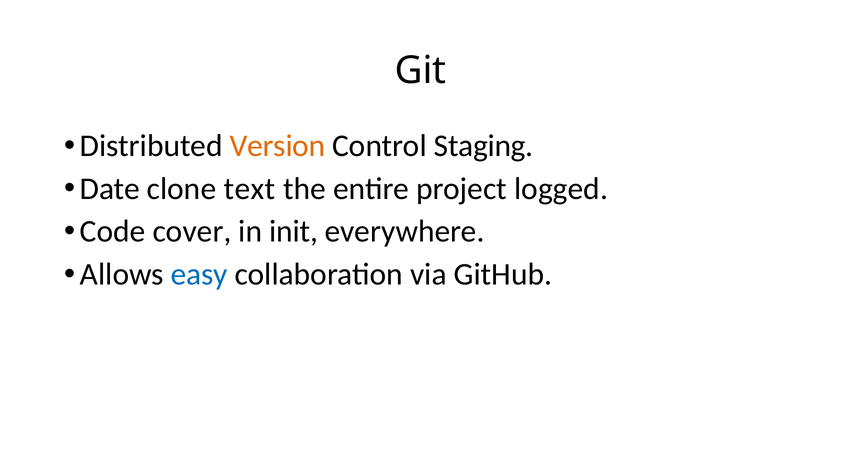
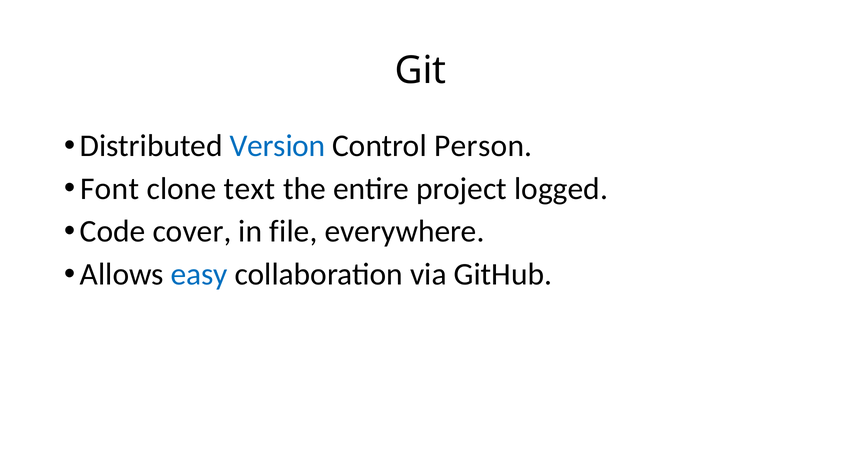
Version colour: orange -> blue
Staging: Staging -> Person
Date: Date -> Font
init: init -> file
